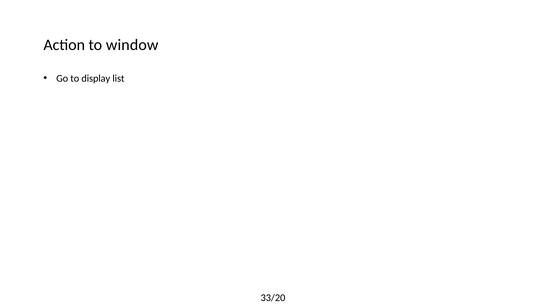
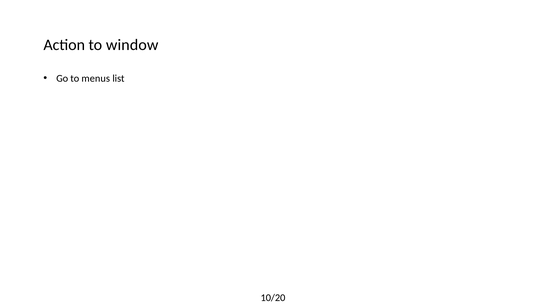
display: display -> menus
33/20: 33/20 -> 10/20
